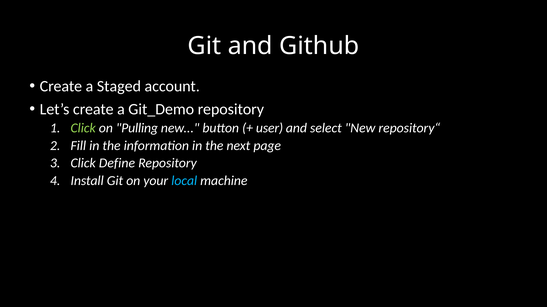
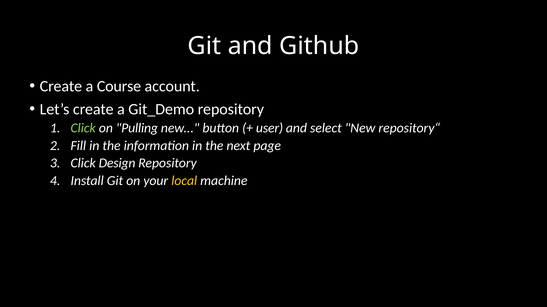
Staged: Staged -> Course
Define: Define -> Design
local colour: light blue -> yellow
